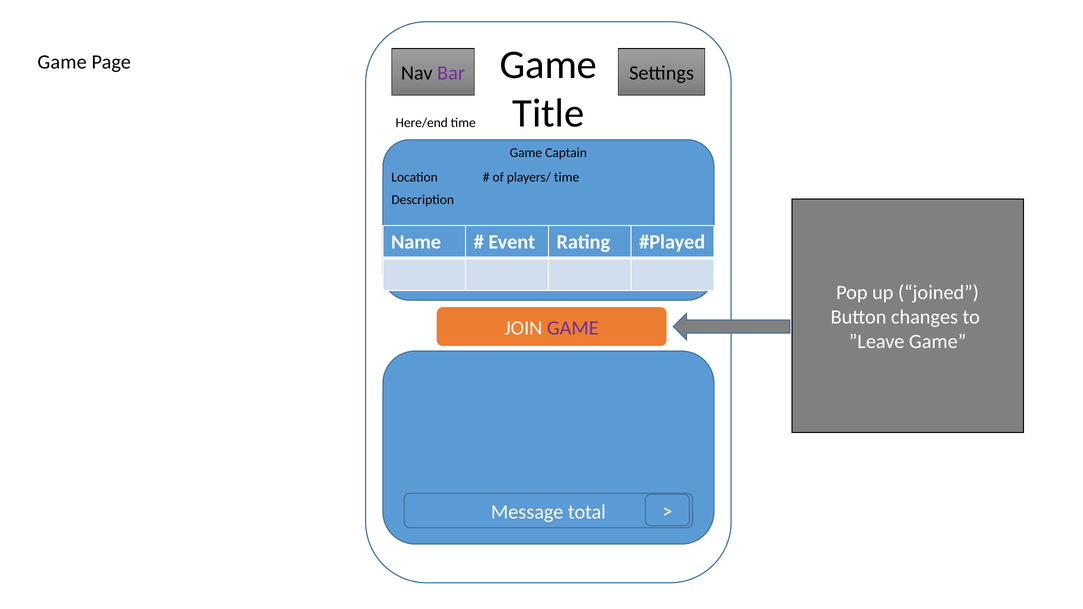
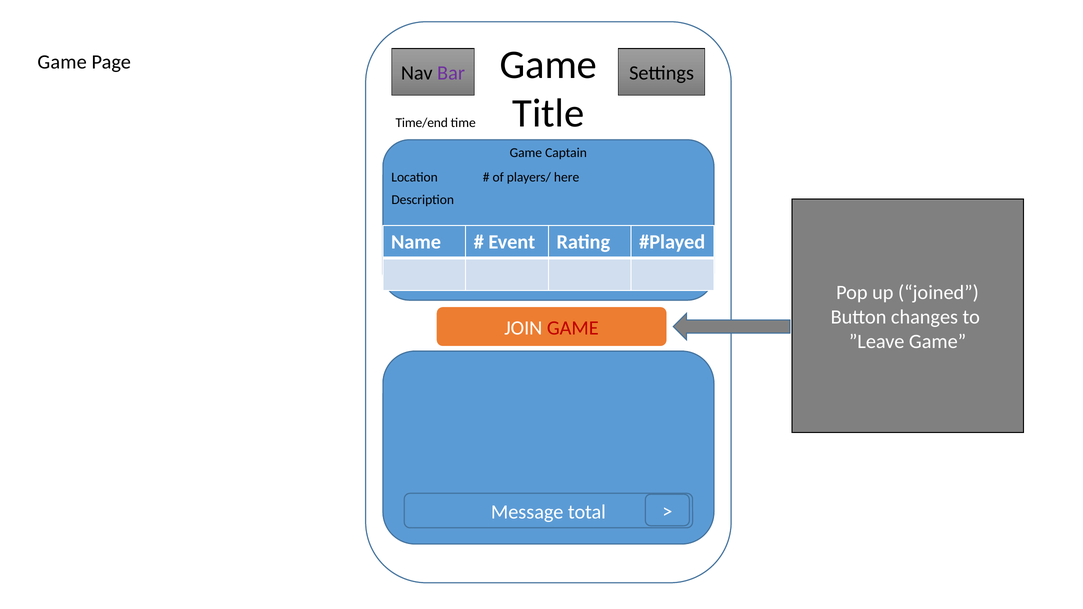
Here/end: Here/end -> Time/end
players/ time: time -> here
GAME at (573, 328) colour: purple -> red
